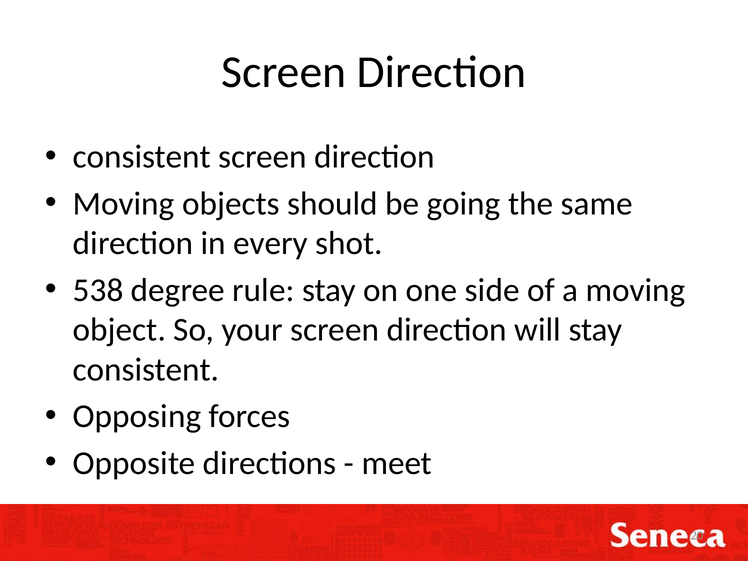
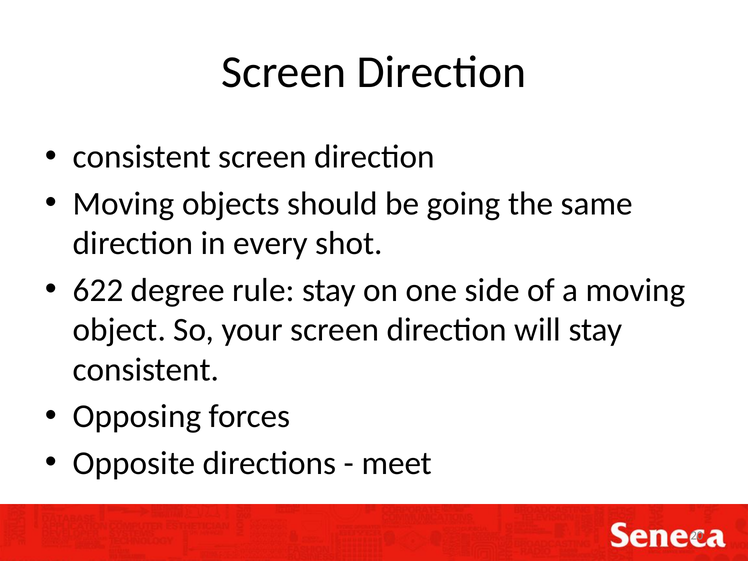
538: 538 -> 622
